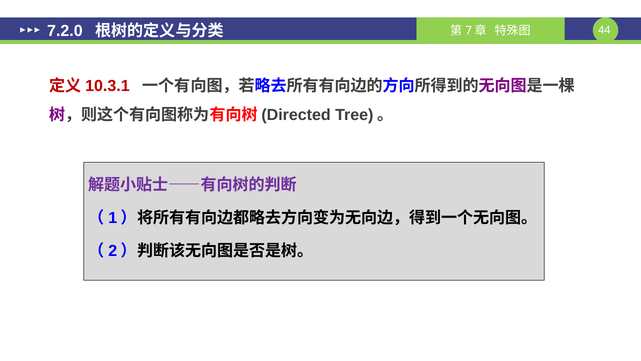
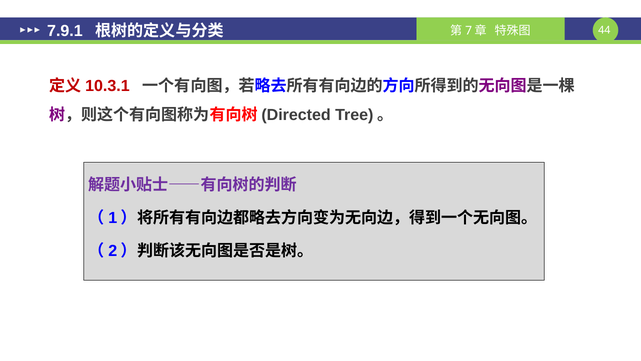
7.2.0: 7.2.0 -> 7.9.1
